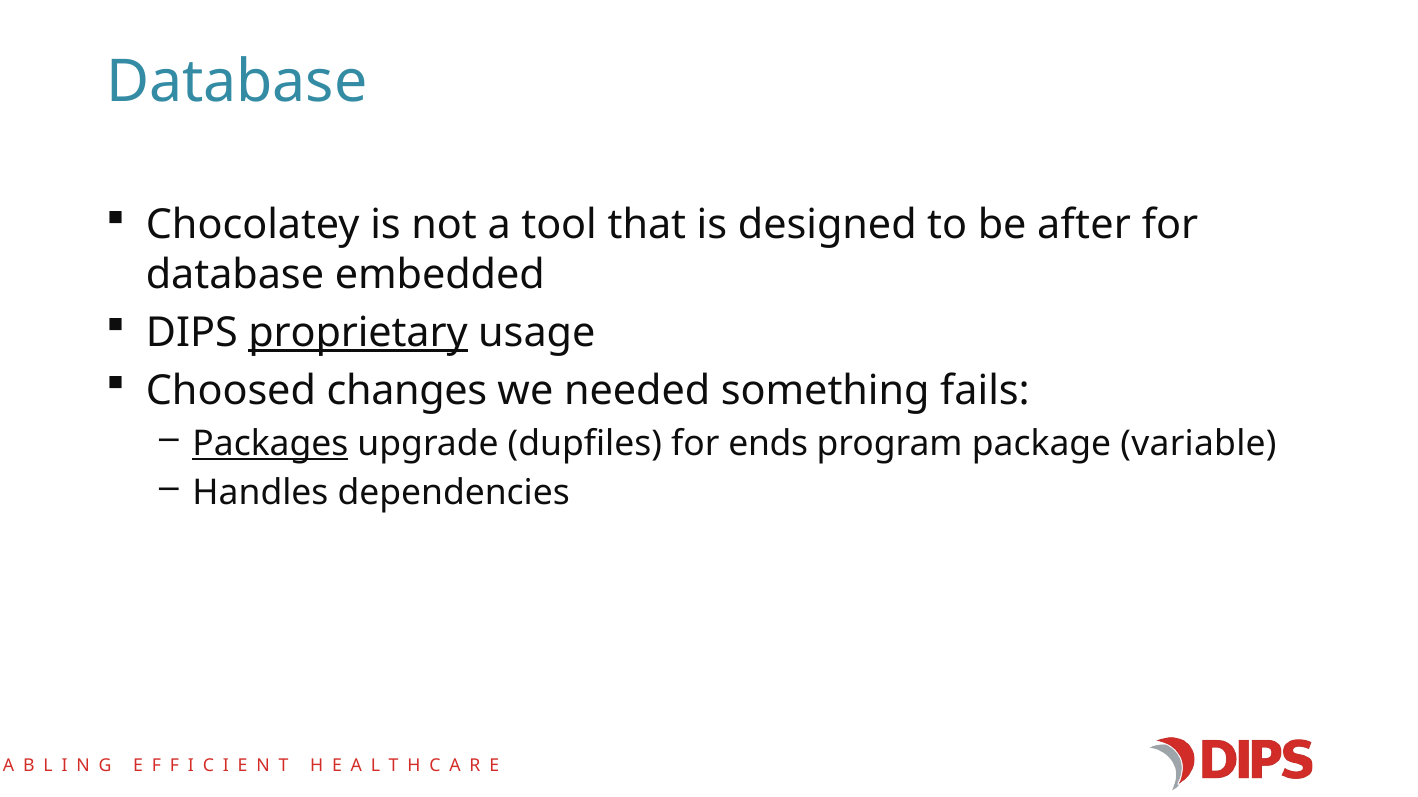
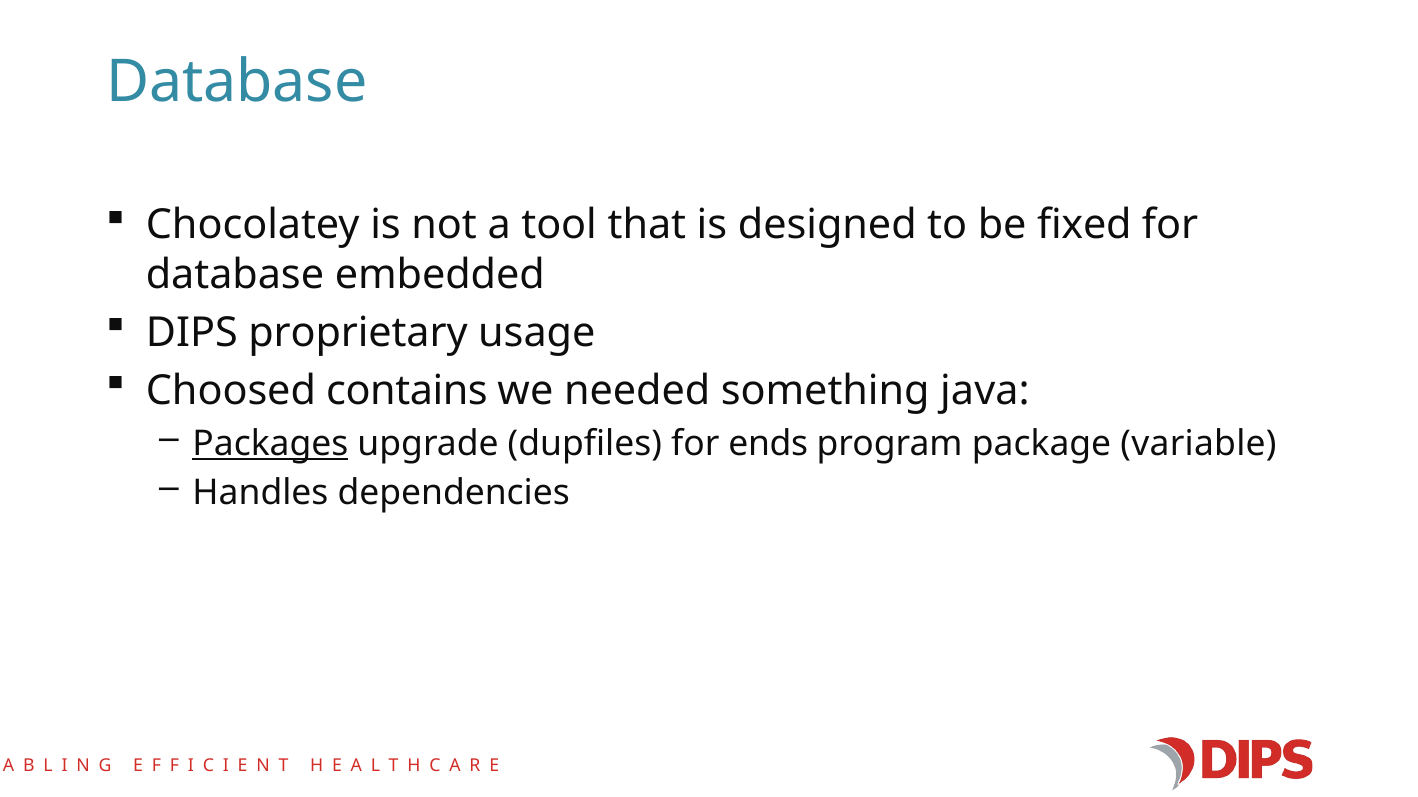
after: after -> fixed
proprietary underline: present -> none
changes: changes -> contains
fails: fails -> java
